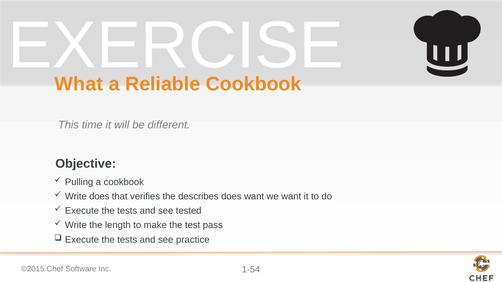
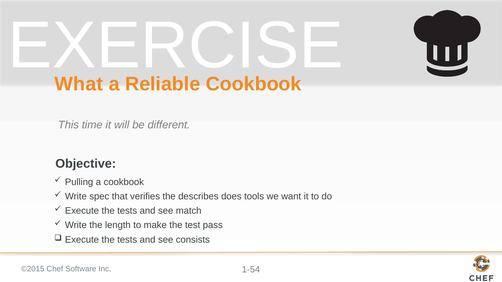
Write does: does -> spec
does want: want -> tools
tested: tested -> match
practice: practice -> consists
